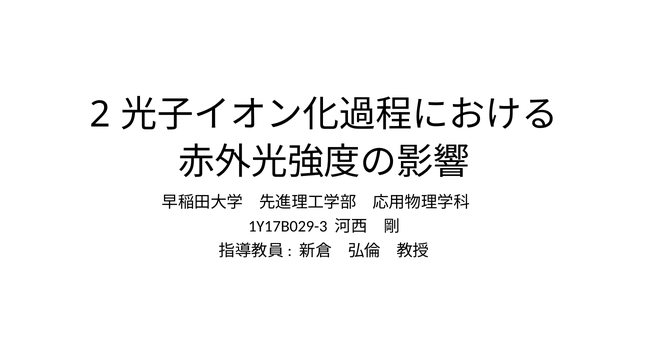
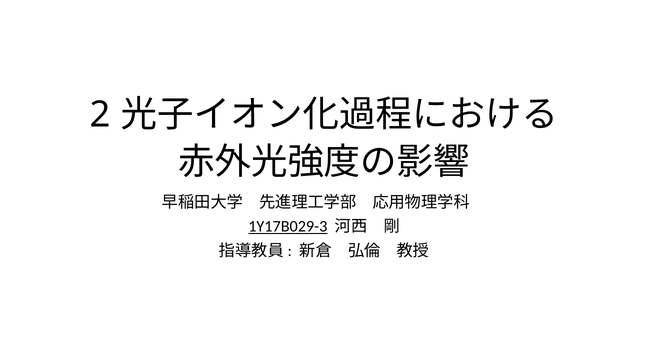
1Y17B029-3 underline: none -> present
